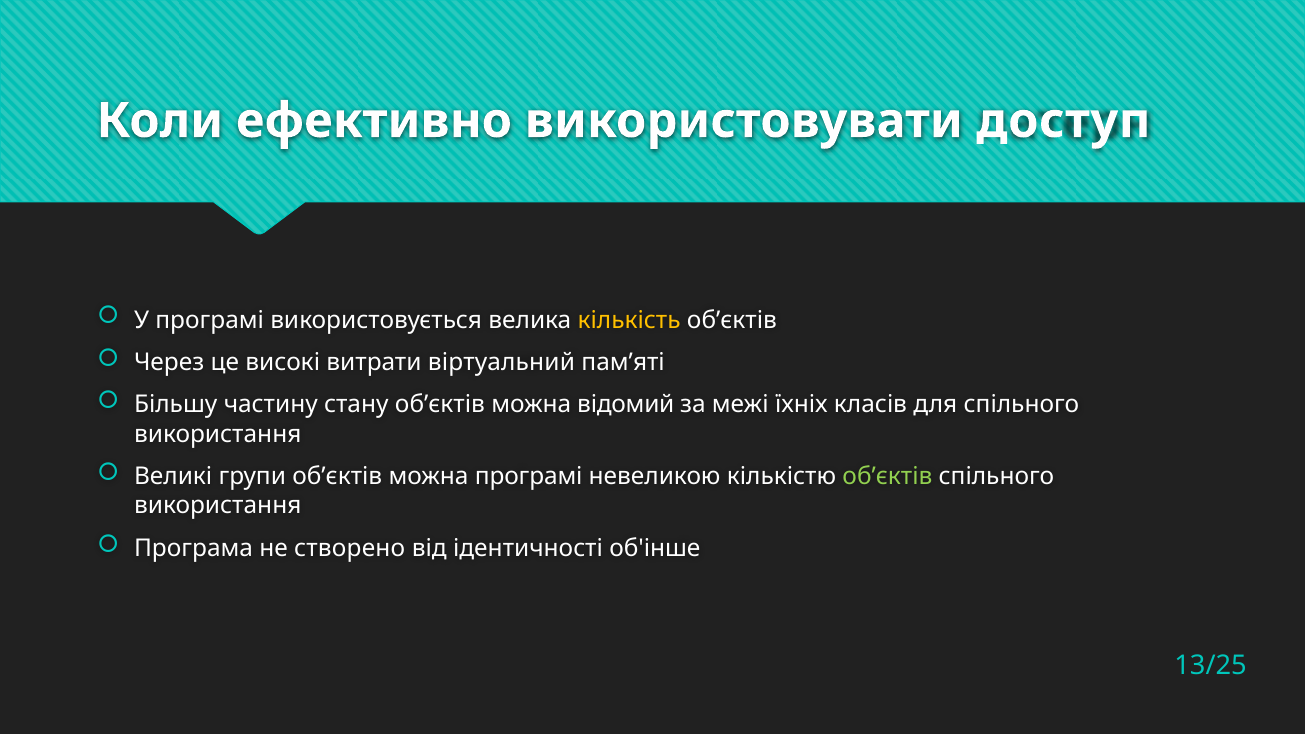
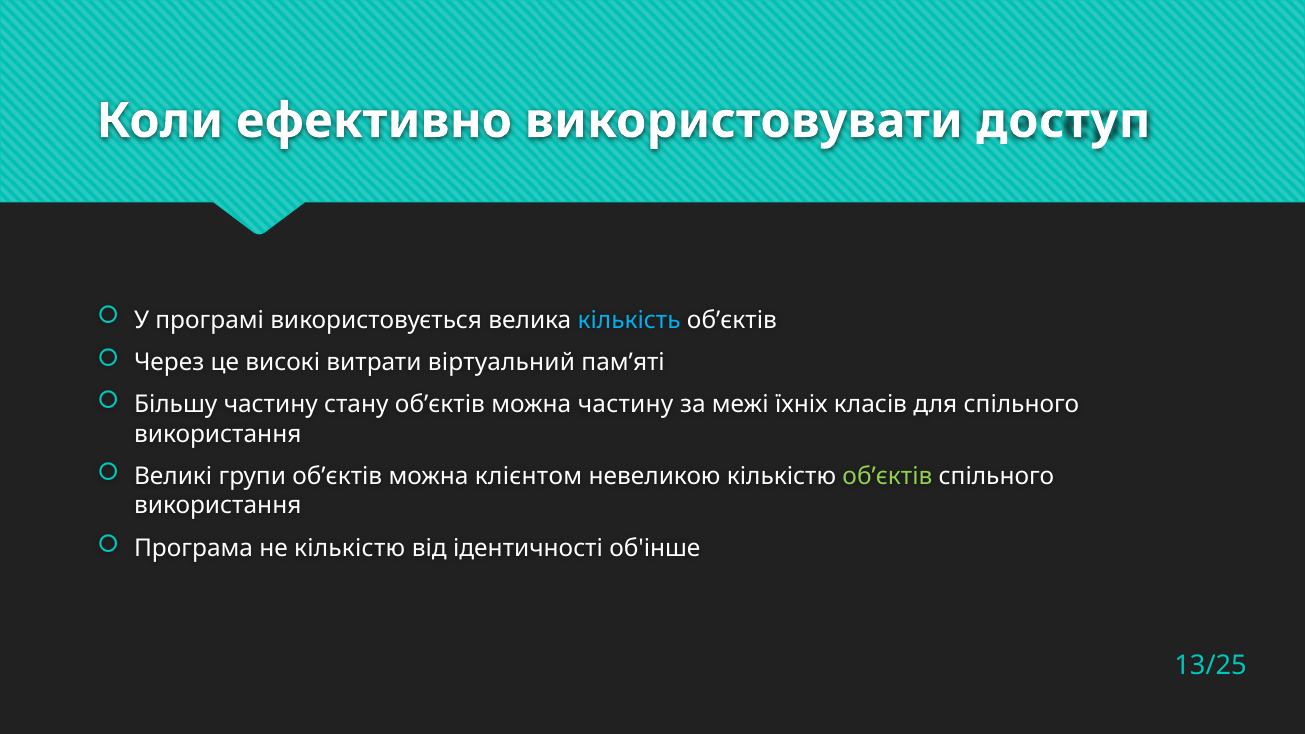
кількість colour: yellow -> light blue
можна відомий: відомий -> частину
можна програмі: програмі -> клієнтом
не створено: створено -> кількістю
